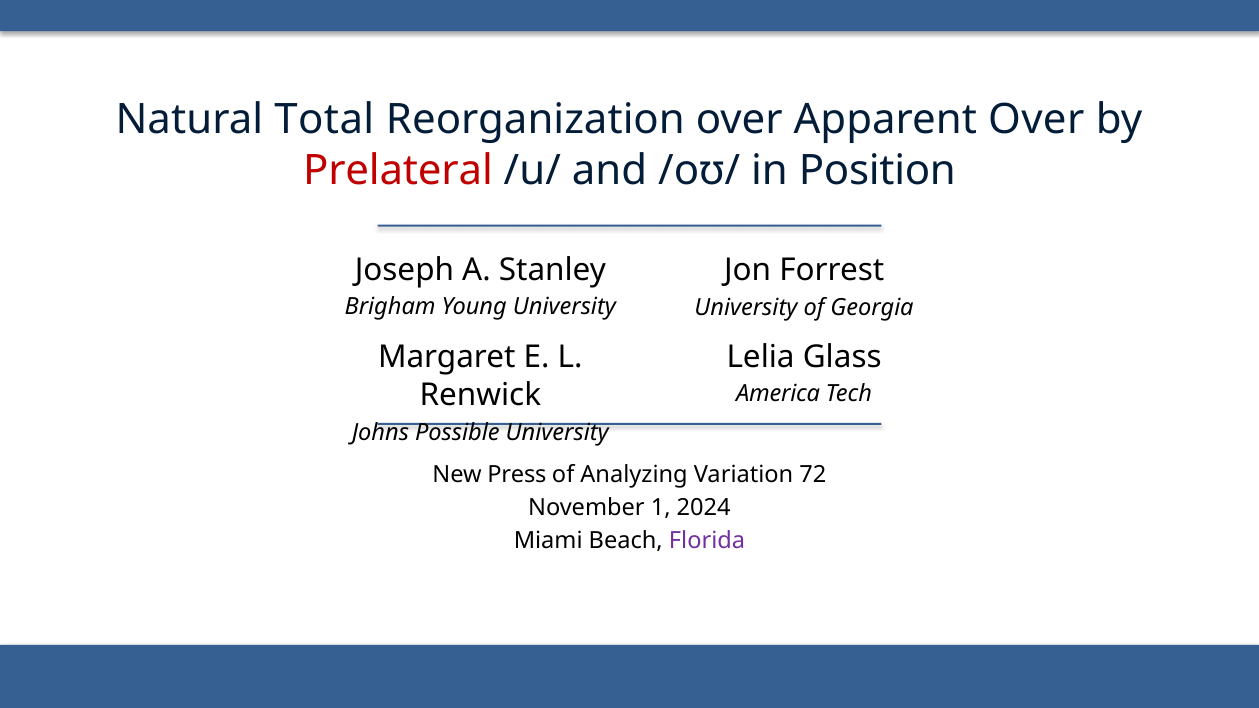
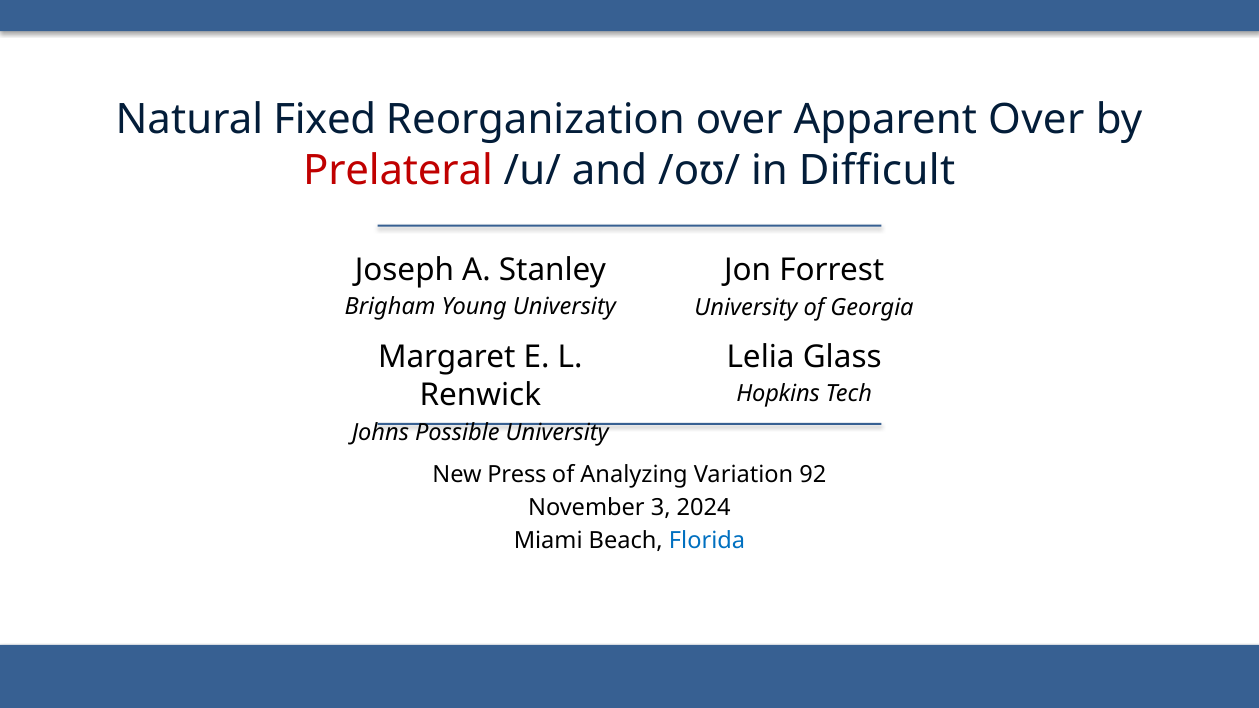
Total: Total -> Fixed
Position: Position -> Difficult
America: America -> Hopkins
72: 72 -> 92
1: 1 -> 3
Florida colour: purple -> blue
